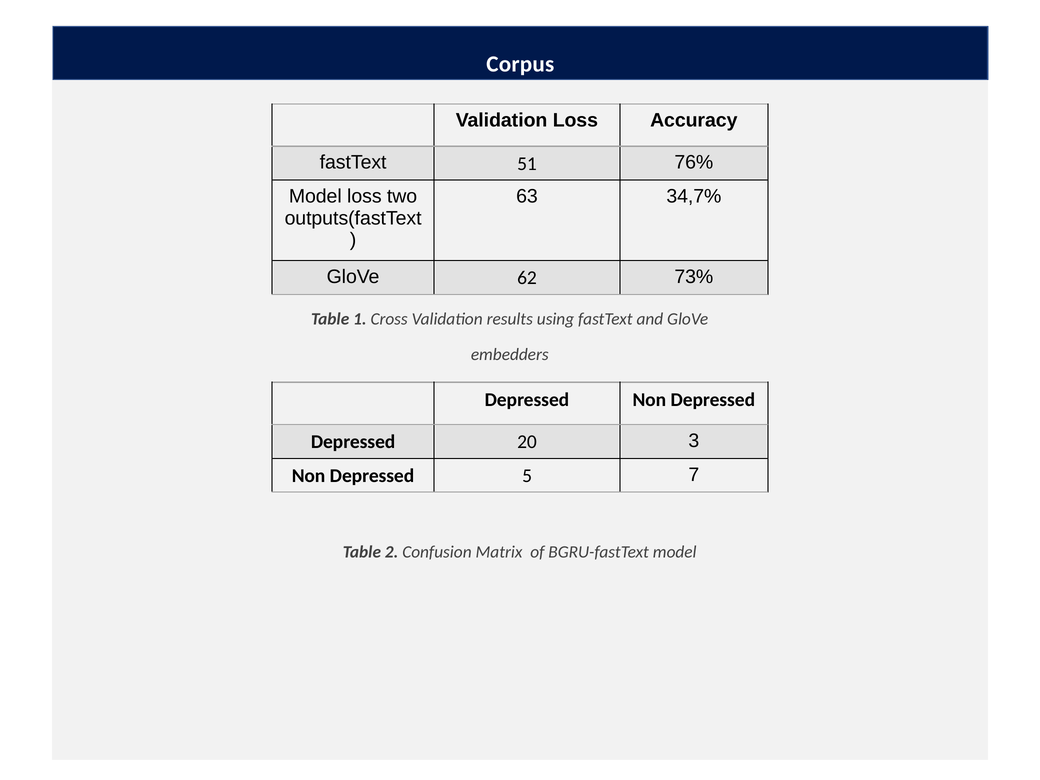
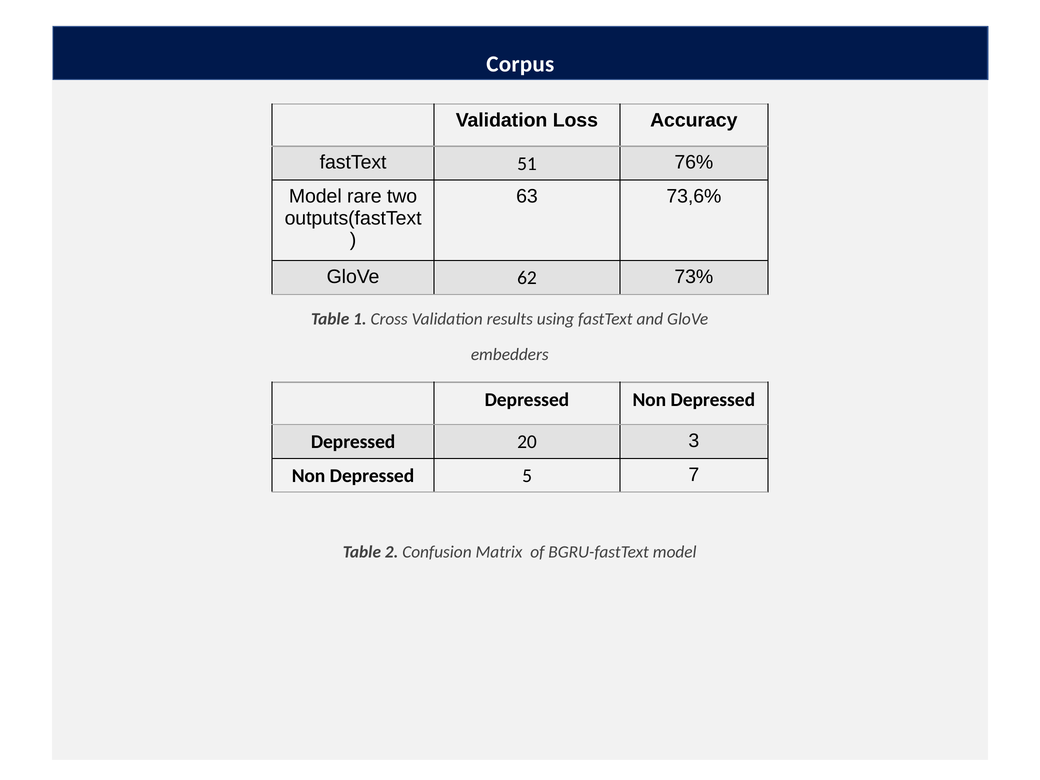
Model loss: loss -> rare
34,7%: 34,7% -> 73,6%
